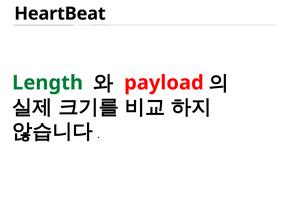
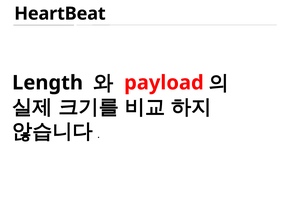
Length colour: green -> black
